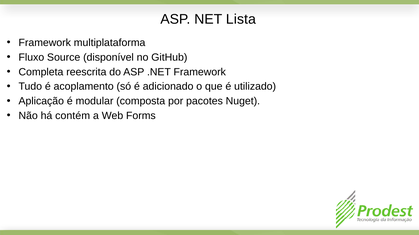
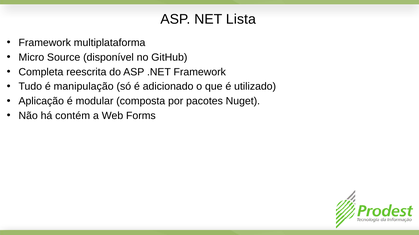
Fluxo: Fluxo -> Micro
acoplamento: acoplamento -> manipulação
